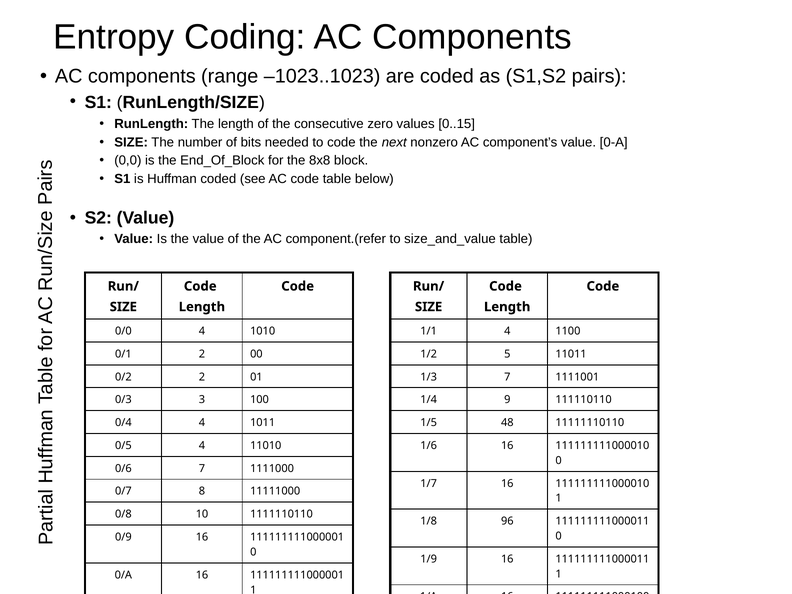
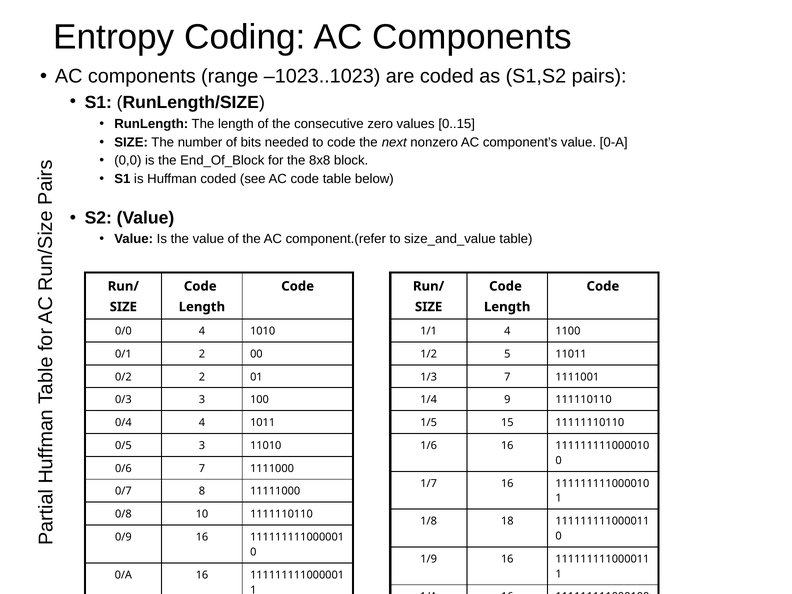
48: 48 -> 15
0/5 4: 4 -> 3
96: 96 -> 18
